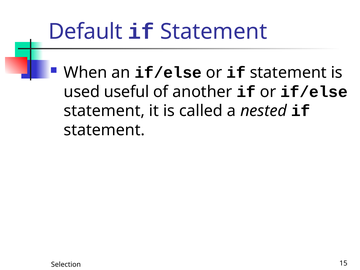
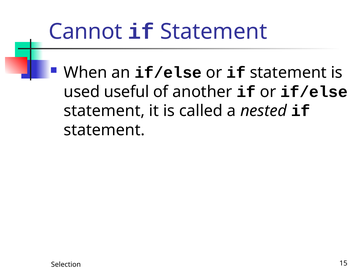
Default: Default -> Cannot
